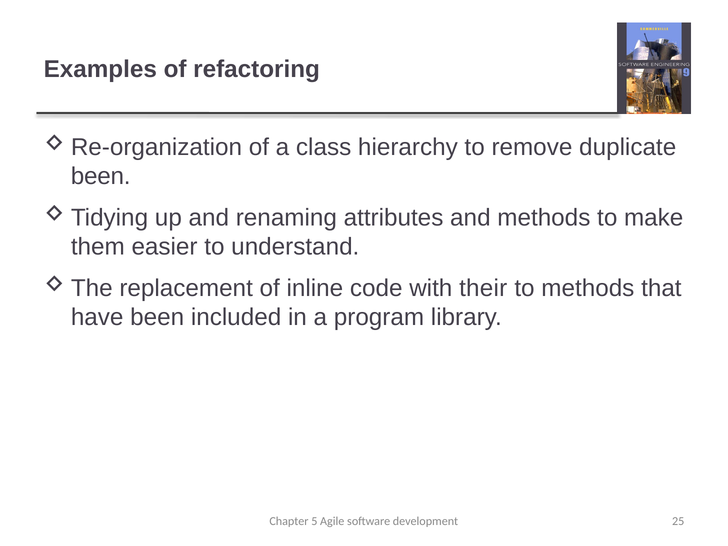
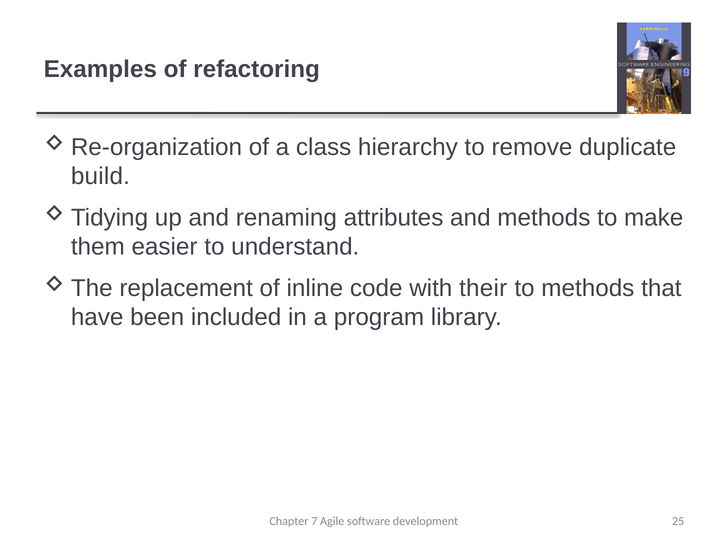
been at (101, 176): been -> build
5: 5 -> 7
